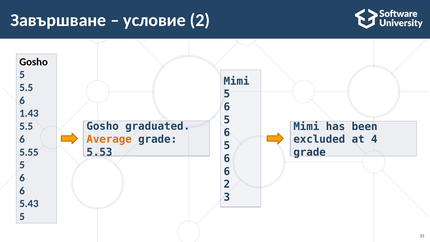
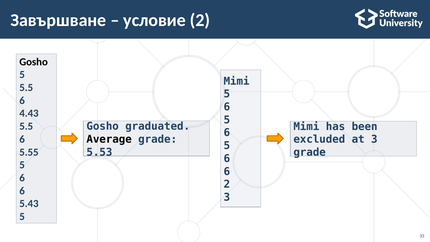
1.43: 1.43 -> 4.43
Average colour: orange -> black
at 4: 4 -> 3
